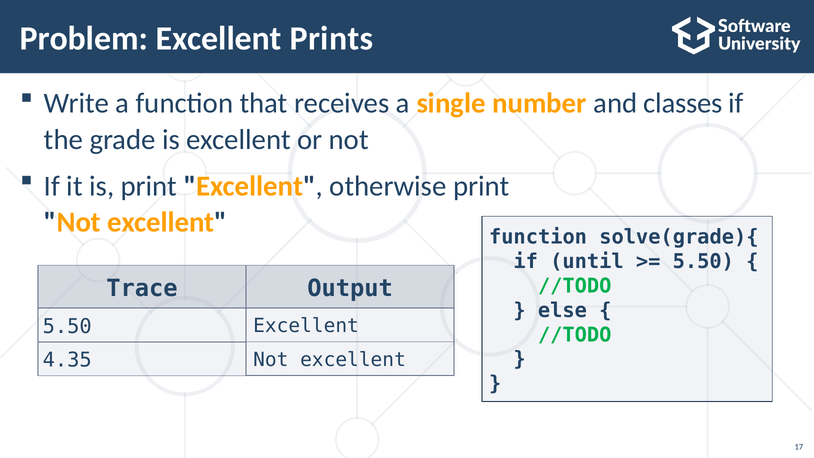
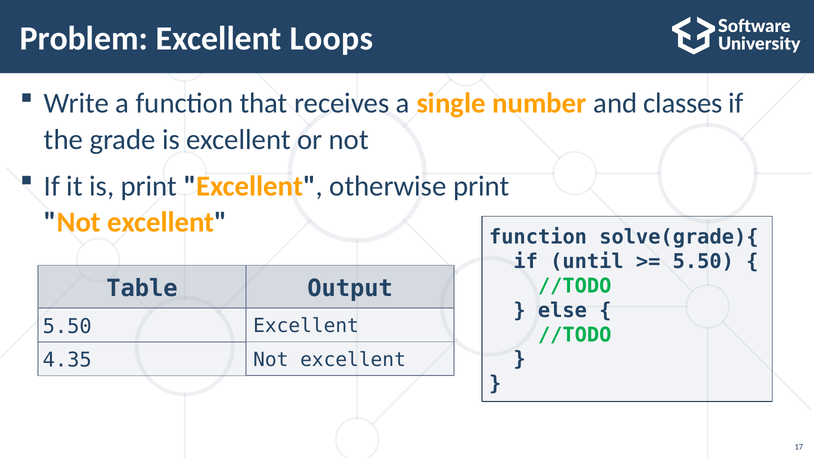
Prints: Prints -> Loops
Trace: Trace -> Table
